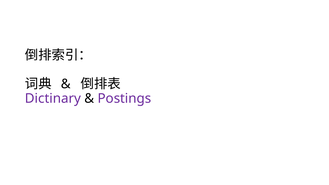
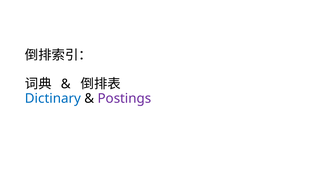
Dictinary colour: purple -> blue
